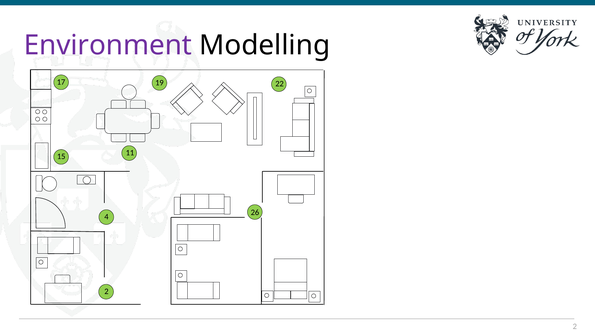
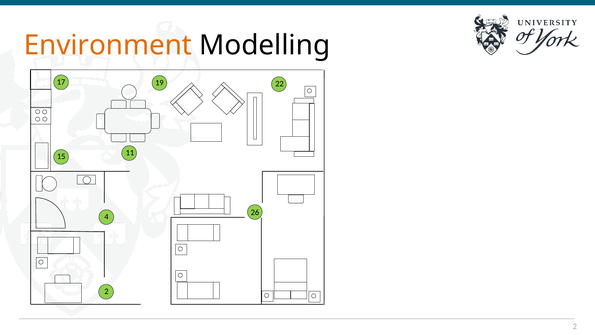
Environment colour: purple -> orange
